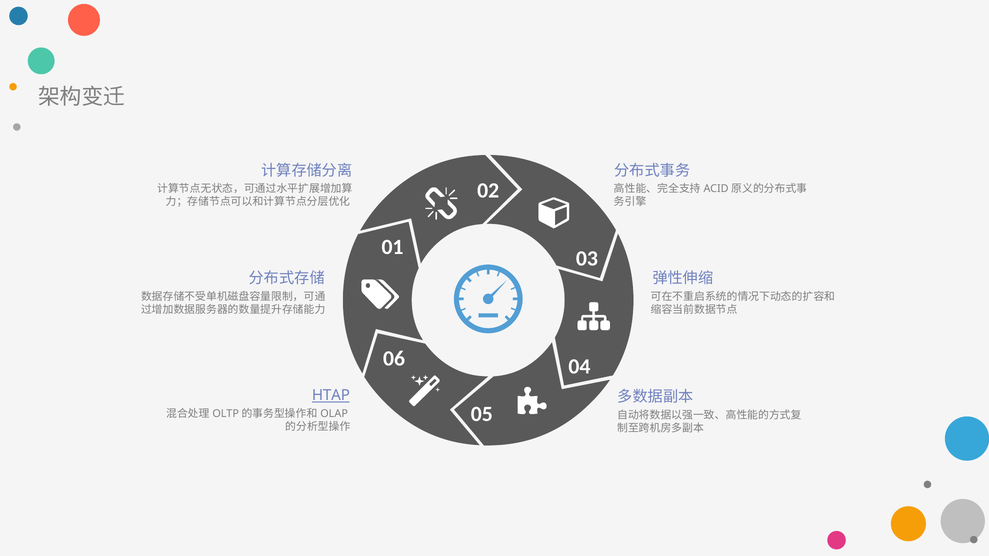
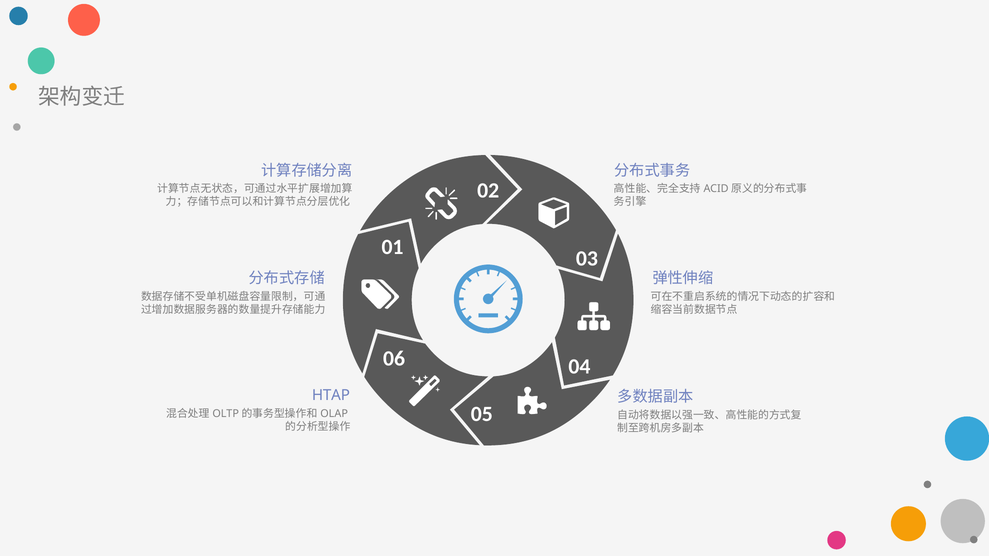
HTAP underline: present -> none
